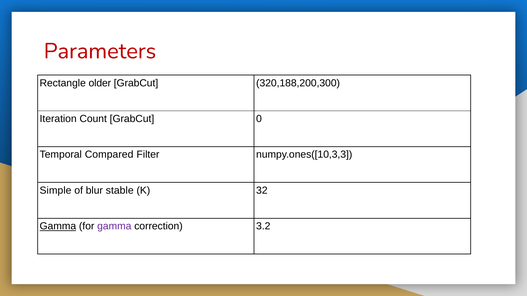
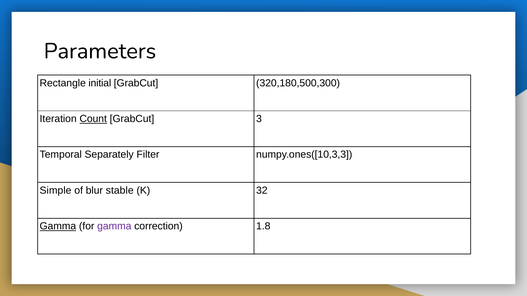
Parameters colour: red -> black
older: older -> initial
320,188,200,300: 320,188,200,300 -> 320,180,500,300
Count underline: none -> present
0: 0 -> 3
Compared: Compared -> Separately
3.2: 3.2 -> 1.8
